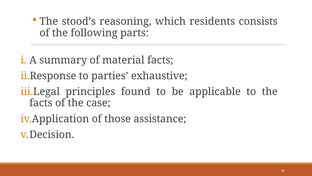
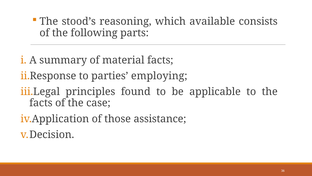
residents: residents -> available
exhaustive: exhaustive -> employing
